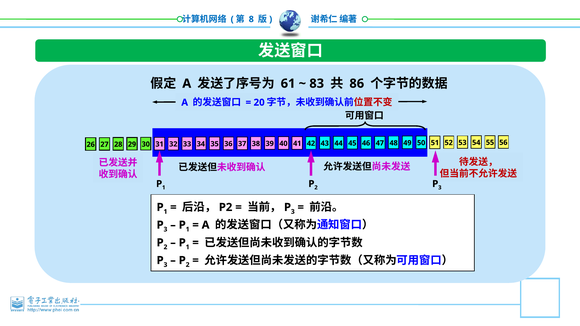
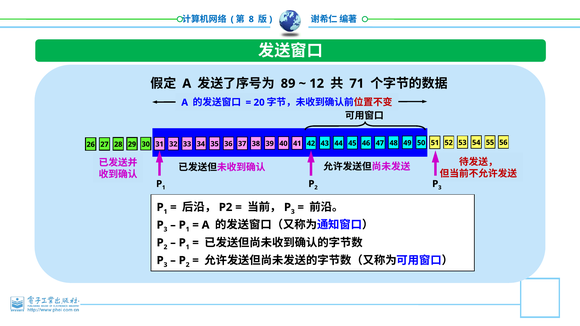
61: 61 -> 89
83: 83 -> 12
86: 86 -> 71
